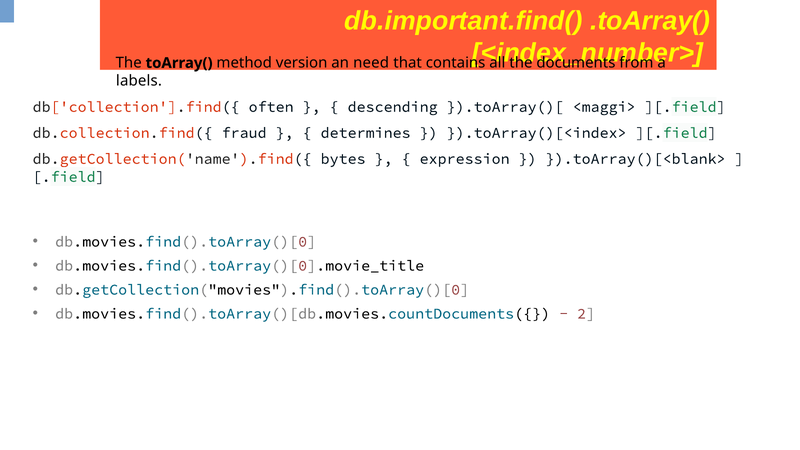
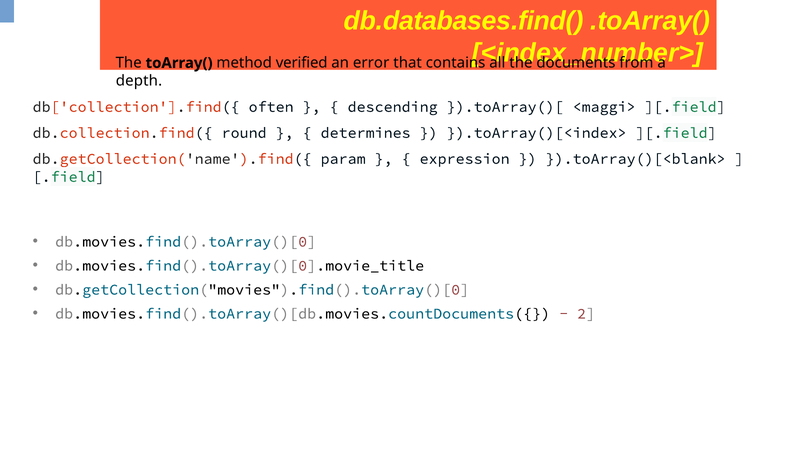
db.important.find(: db.important.find( -> db.databases.find(
version: version -> verified
need: need -> error
labels: labels -> depth
fraud: fraud -> round
bytes: bytes -> param
